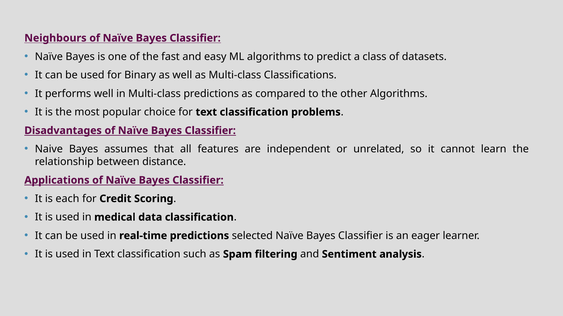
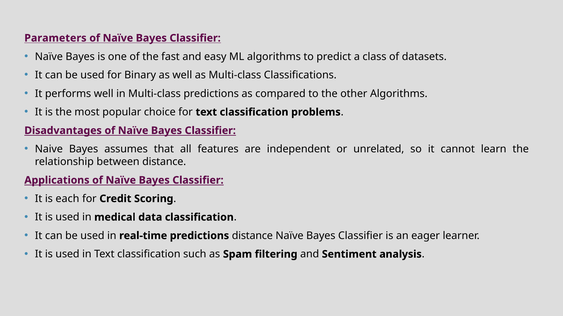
Neighbours: Neighbours -> Parameters
predictions selected: selected -> distance
